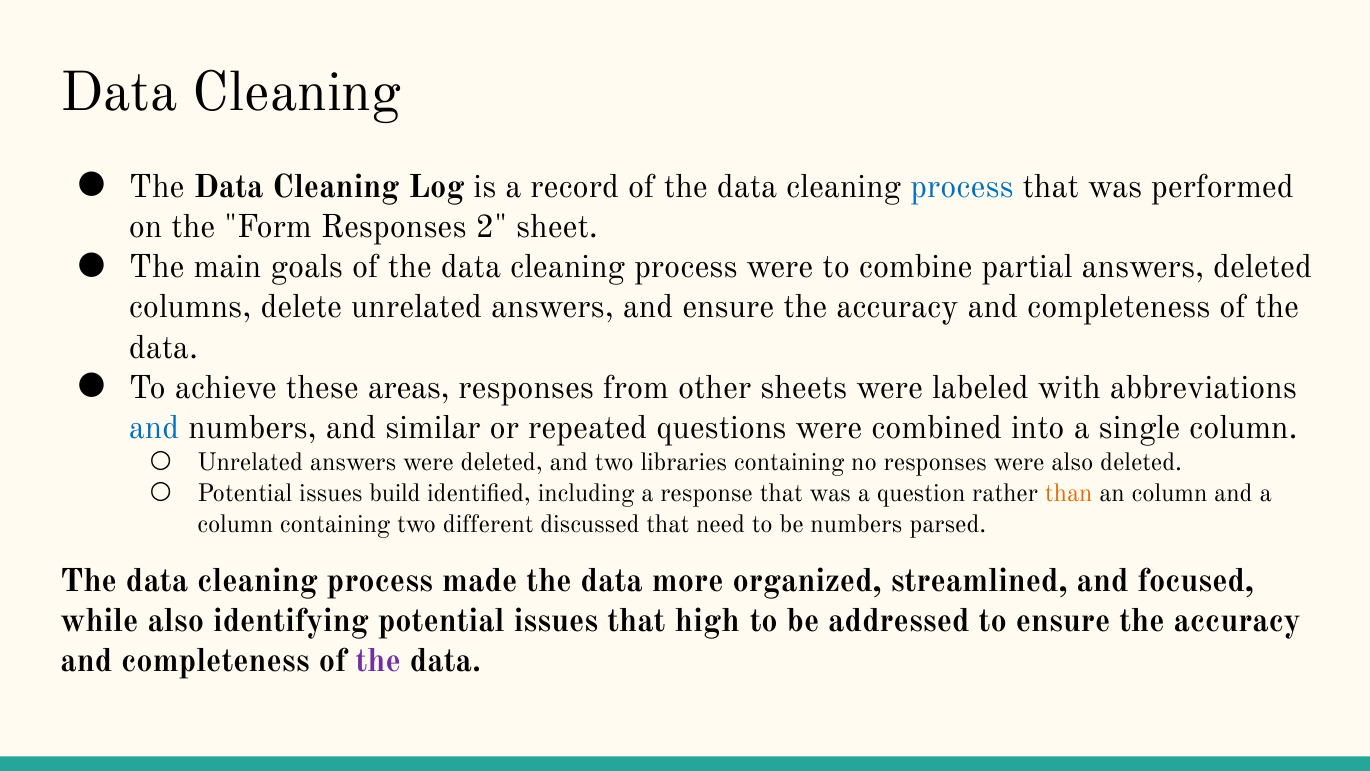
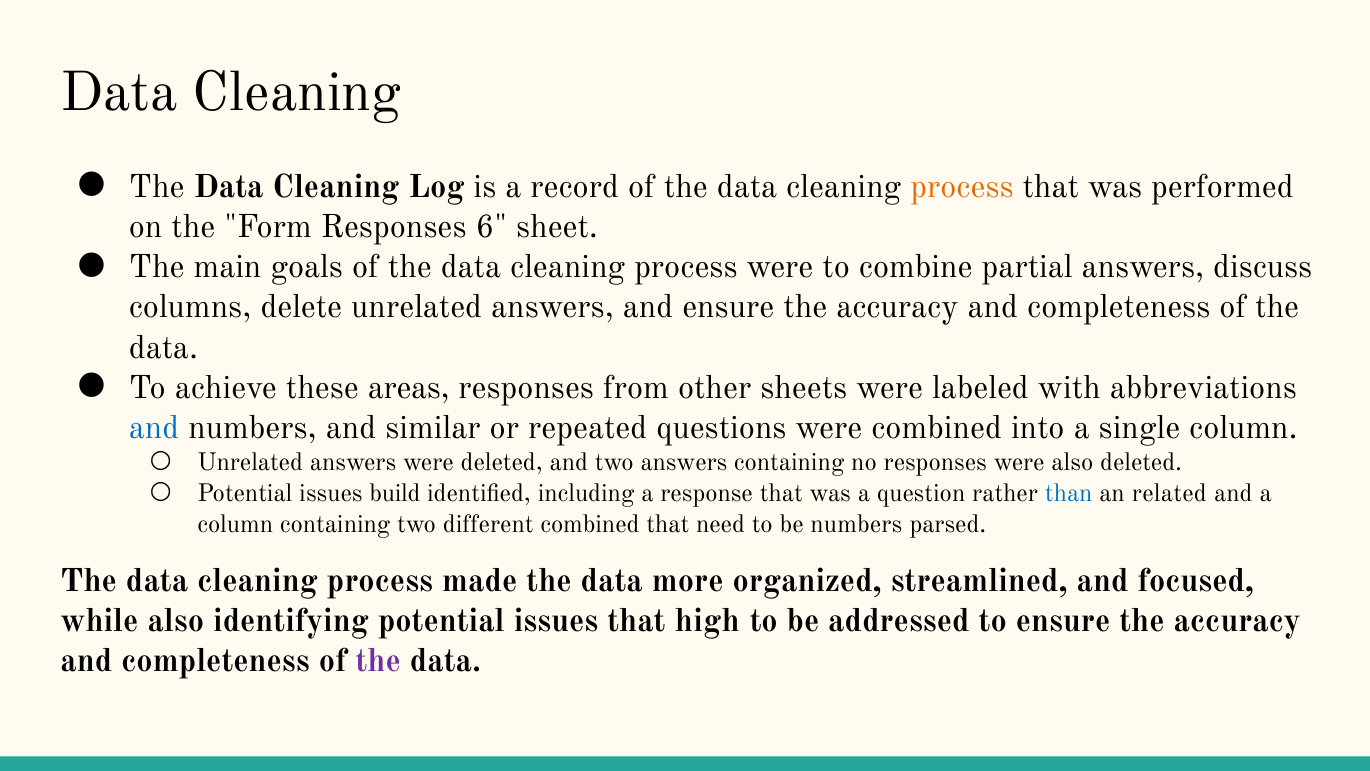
process at (962, 186) colour: blue -> orange
2: 2 -> 6
answers deleted: deleted -> discuss
two libraries: libraries -> answers
than colour: orange -> blue
an column: column -> related
different discussed: discussed -> combined
